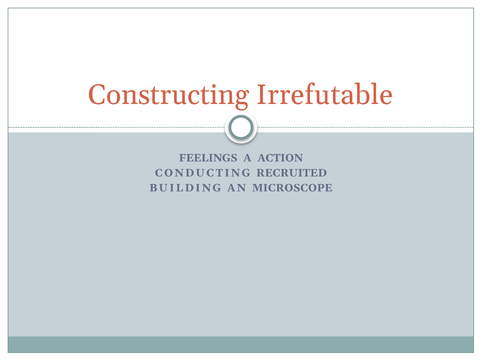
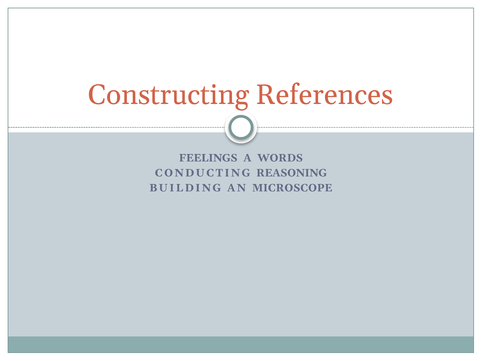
Irrefutable: Irrefutable -> References
ACTION: ACTION -> WORDS
RECRUITED: RECRUITED -> REASONING
